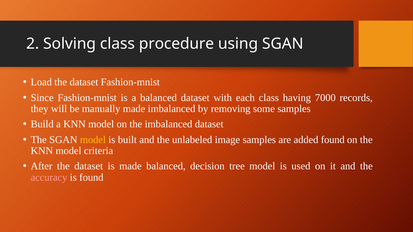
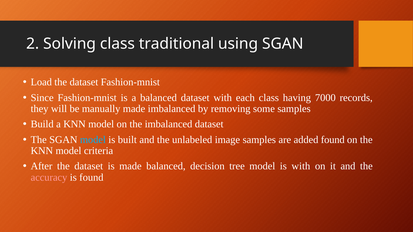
procedure: procedure -> traditional
model at (93, 140) colour: yellow -> light blue
is used: used -> with
